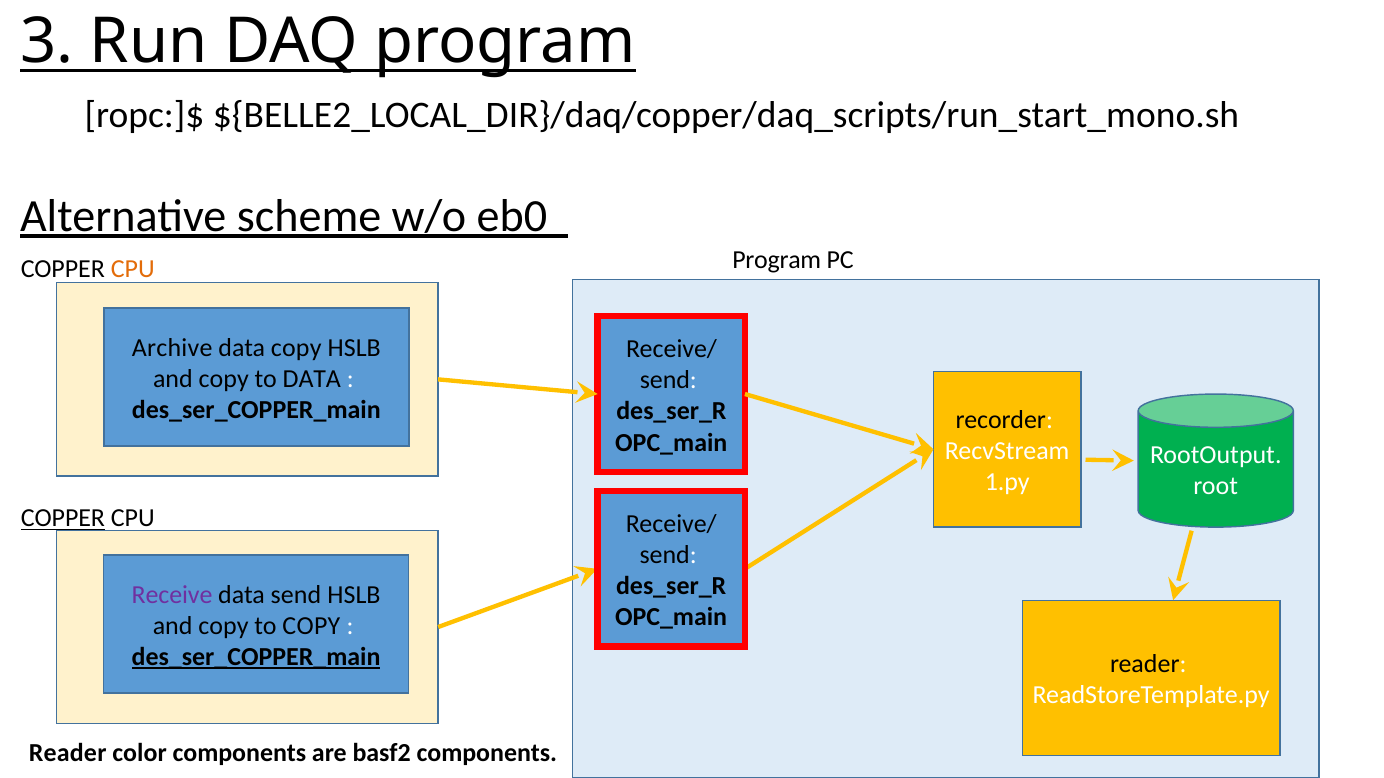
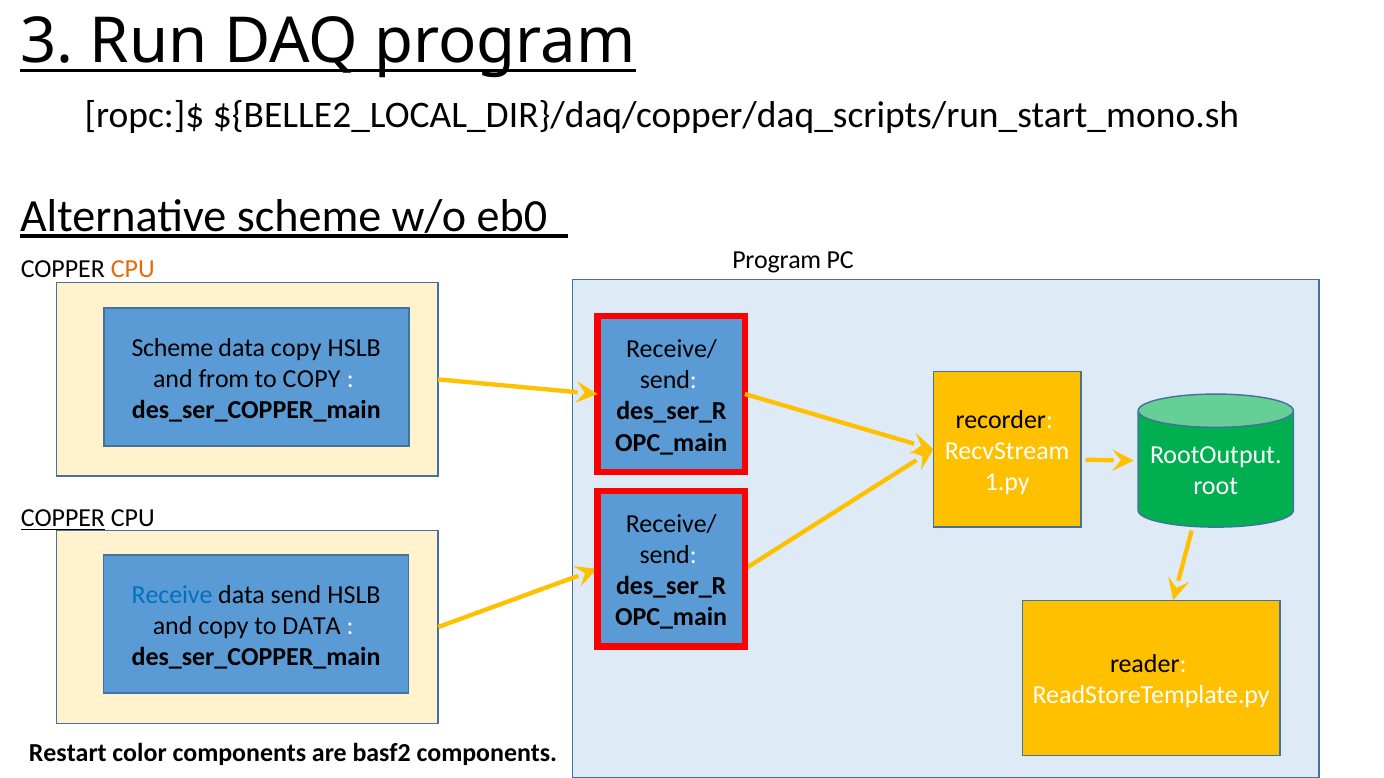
Archive at (172, 348): Archive -> Scheme
copy at (224, 379): copy -> from
to DATA: DATA -> COPY
Receive colour: purple -> blue
to COPY: COPY -> DATA
des_ser_COPPER_main at (256, 657) underline: present -> none
Reader at (68, 753): Reader -> Restart
